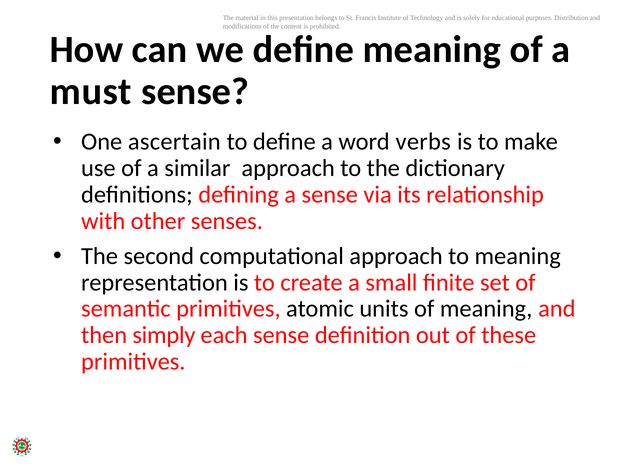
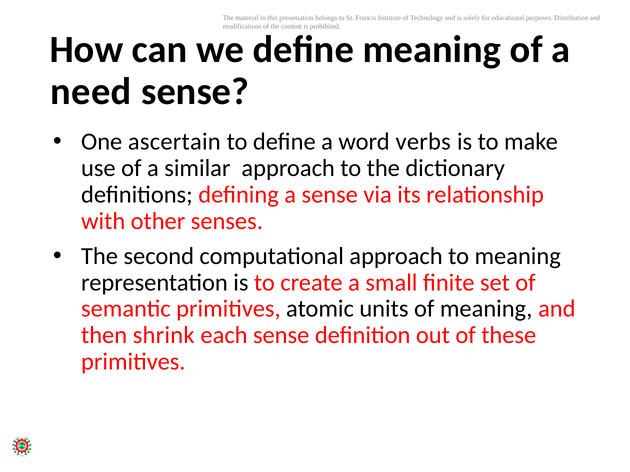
must: must -> need
simply: simply -> shrink
